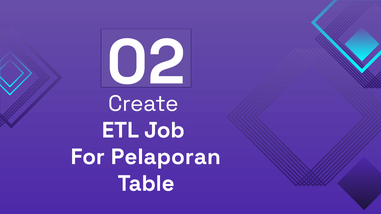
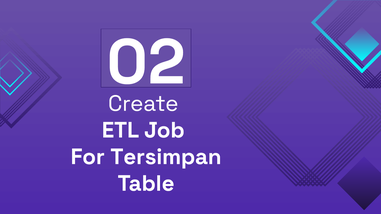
Pelaporan: Pelaporan -> Tersimpan
